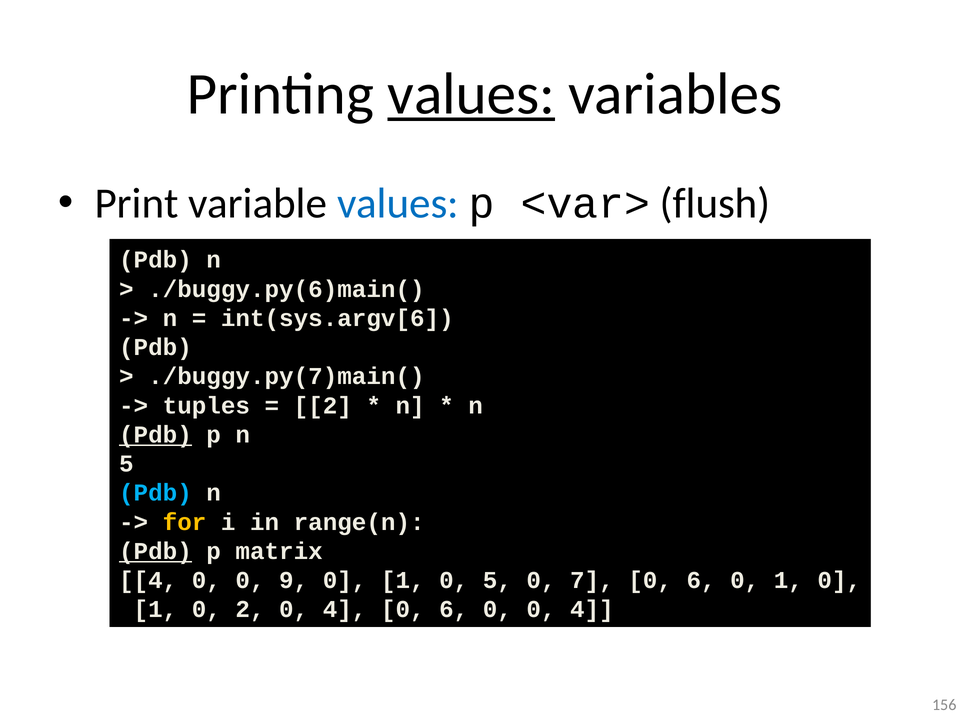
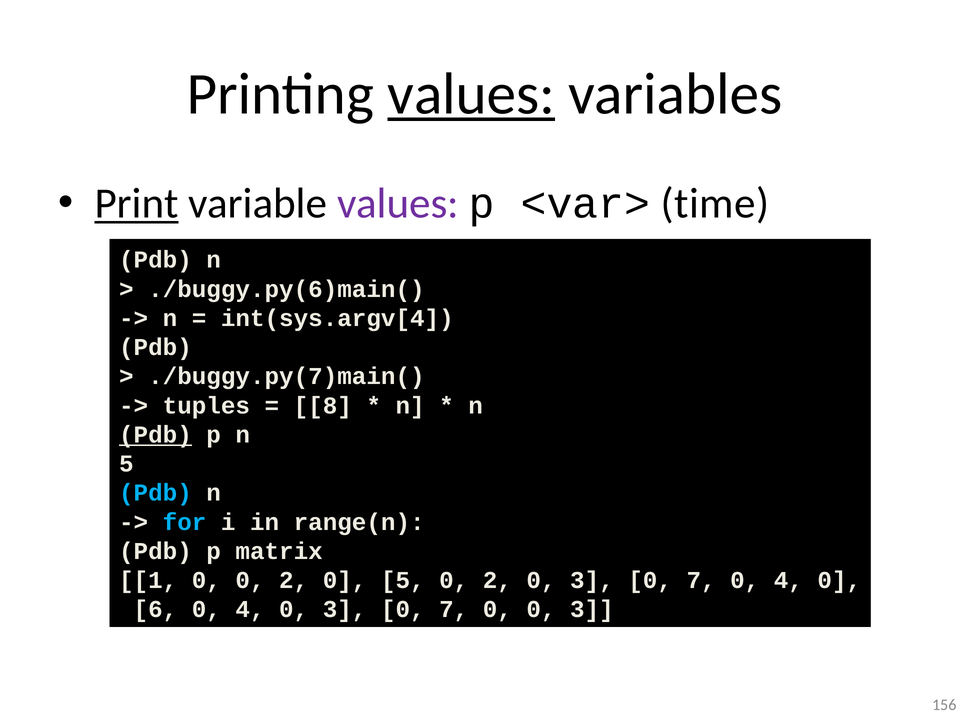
Print underline: none -> present
values at (398, 203) colour: blue -> purple
flush: flush -> time
int(sys.argv[6: int(sys.argv[6 -> int(sys.argv[4
2 at (323, 405): 2 -> 8
for colour: yellow -> light blue
Pdb at (155, 551) underline: present -> none
4 at (148, 580): 4 -> 1
0 0 9: 9 -> 2
1 at (403, 580): 1 -> 5
5 at (497, 580): 5 -> 2
7 at (592, 580): 7 -> 3
6 at (701, 580): 6 -> 7
1 at (788, 580): 1 -> 4
1 at (155, 609): 1 -> 6
2 at (250, 609): 2 -> 4
4 at (345, 609): 4 -> 3
6 at (454, 609): 6 -> 7
0 0 4: 4 -> 3
